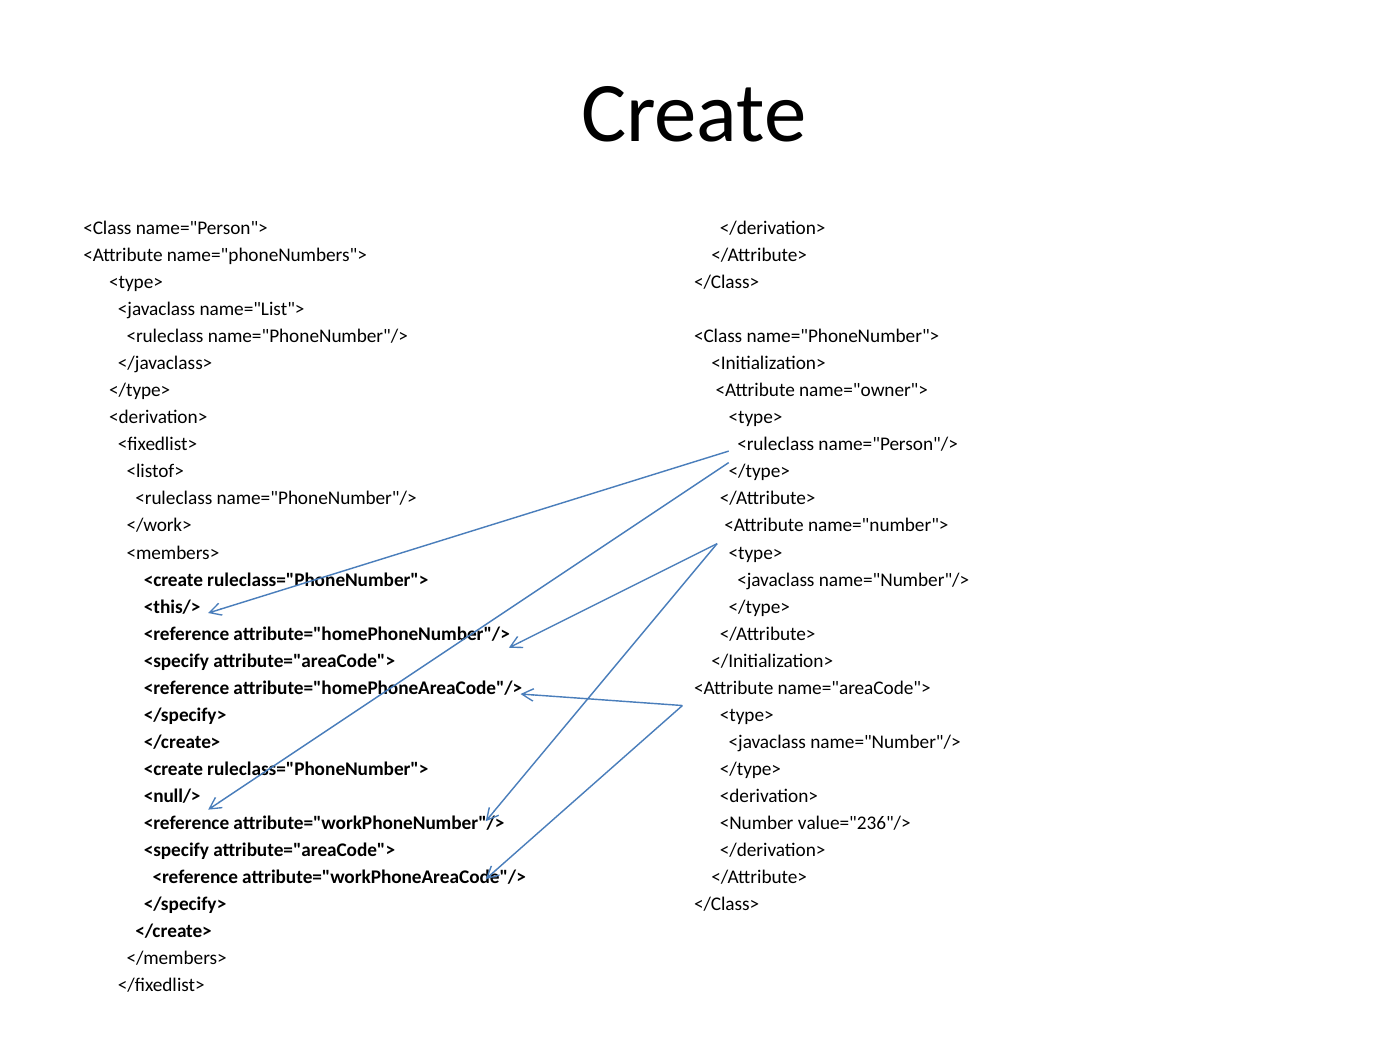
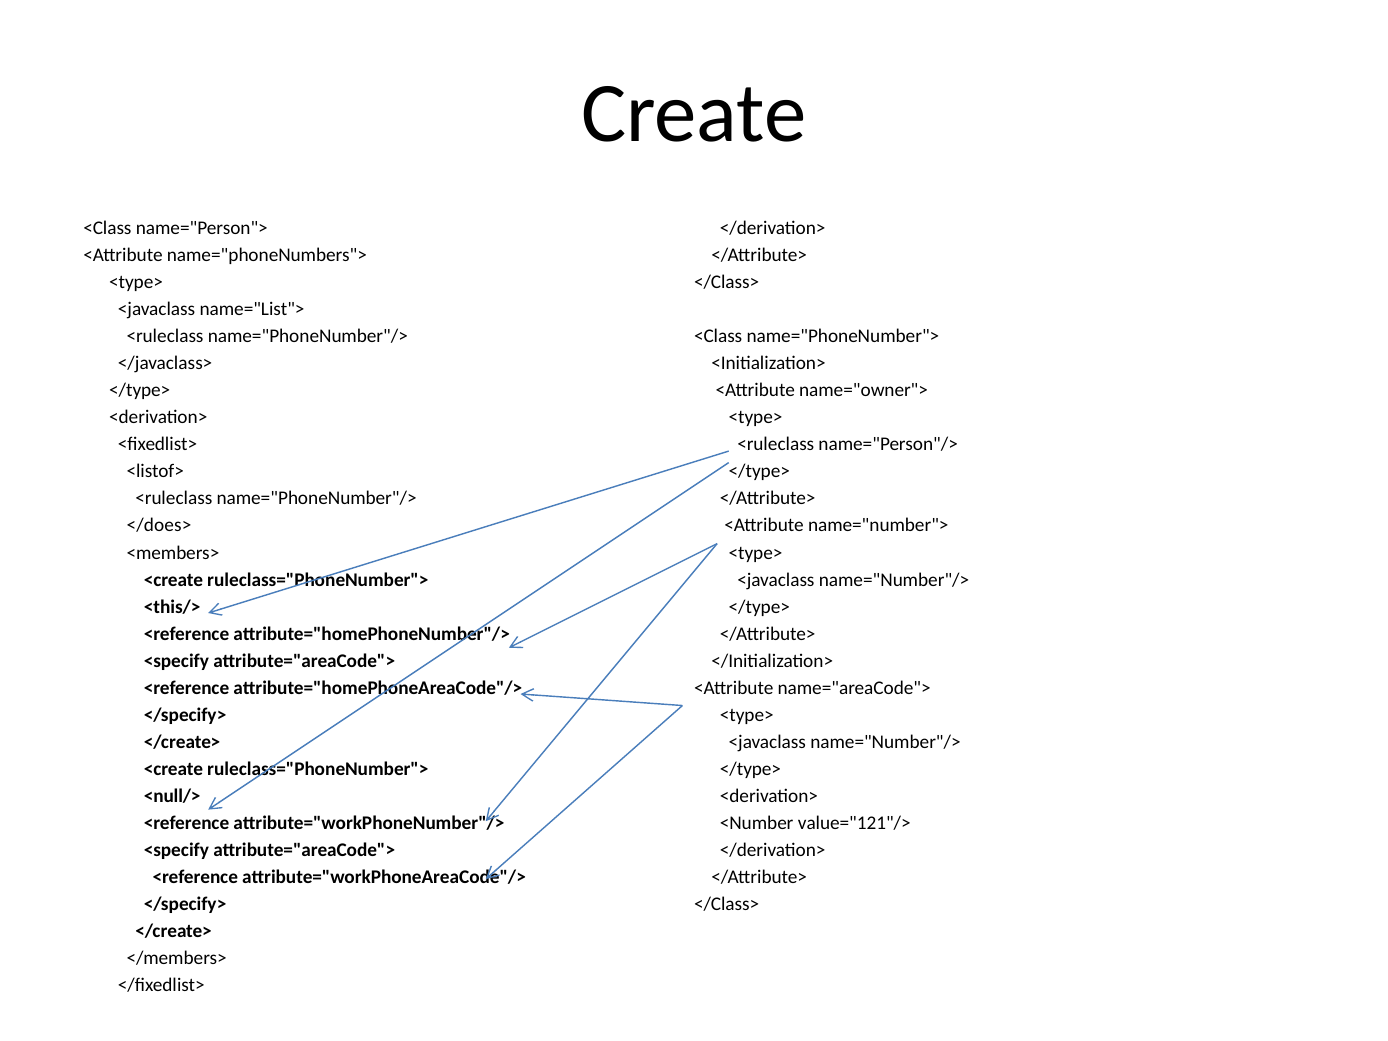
</work>: </work> -> </does>
value="236"/>: value="236"/> -> value="121"/>
